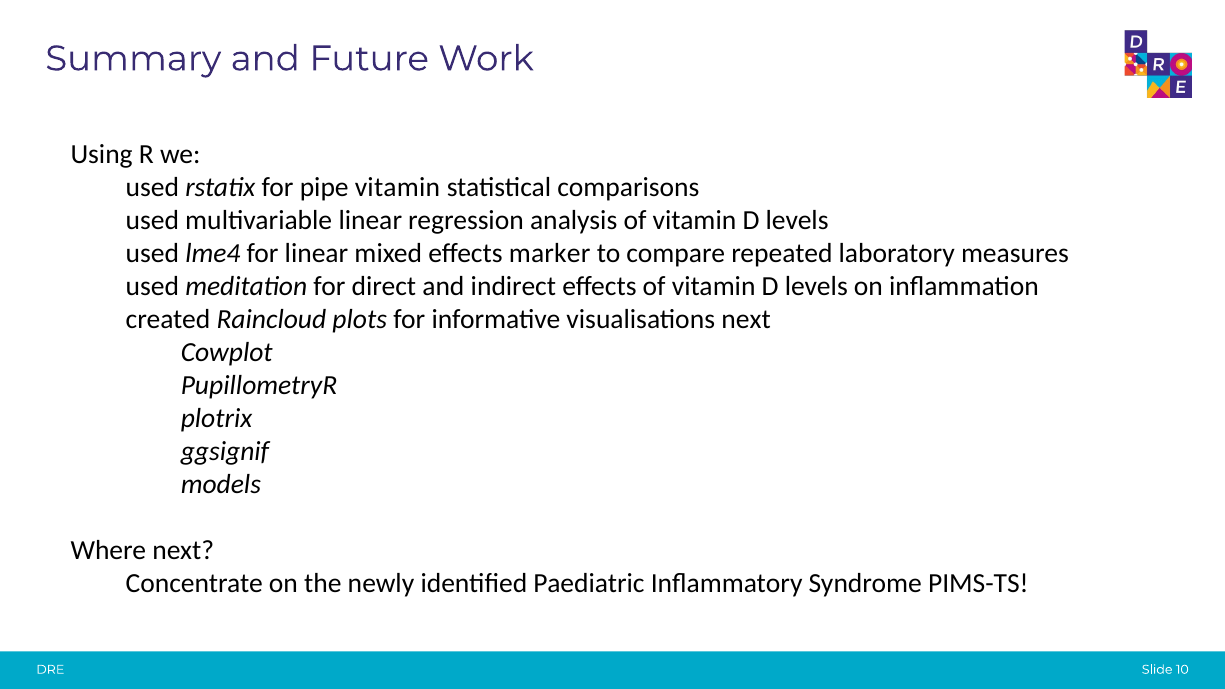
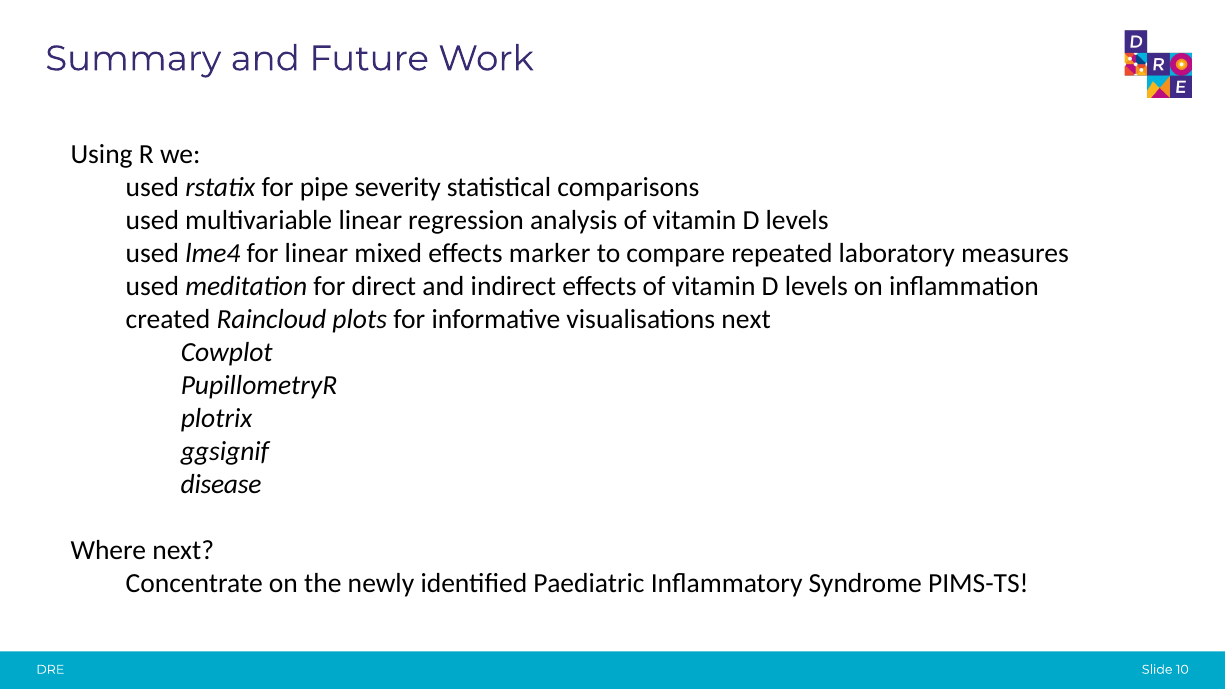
pipe vitamin: vitamin -> severity
models: models -> disease
